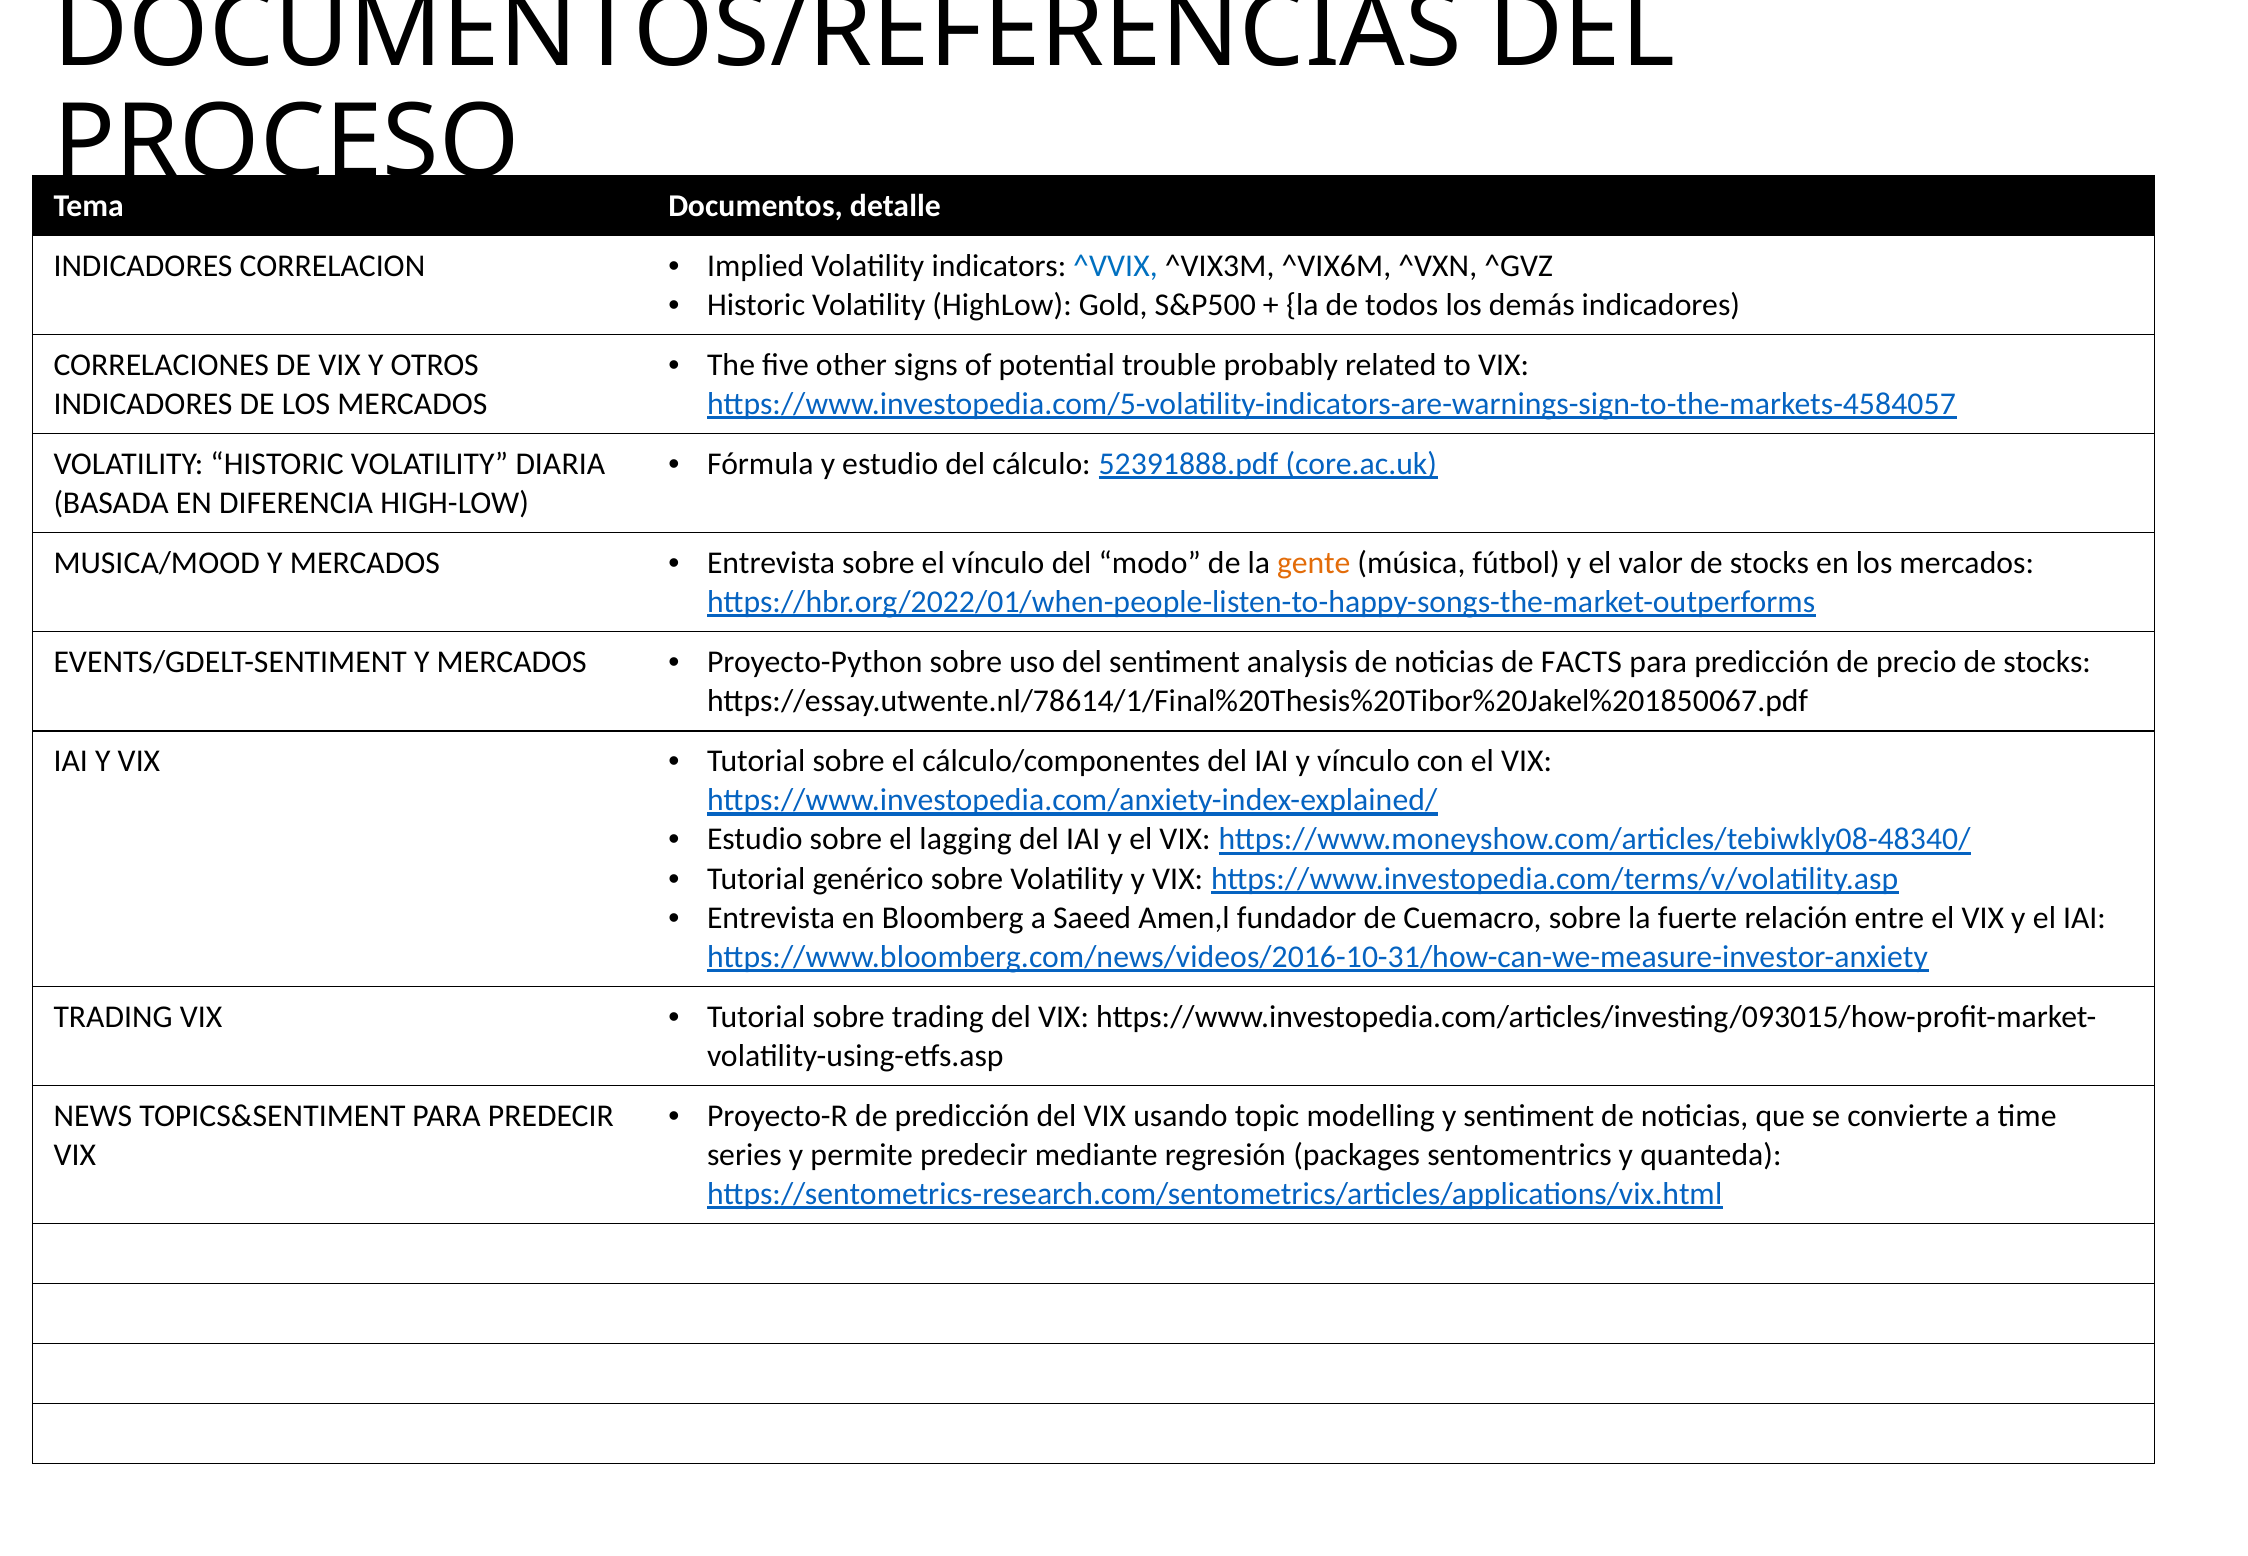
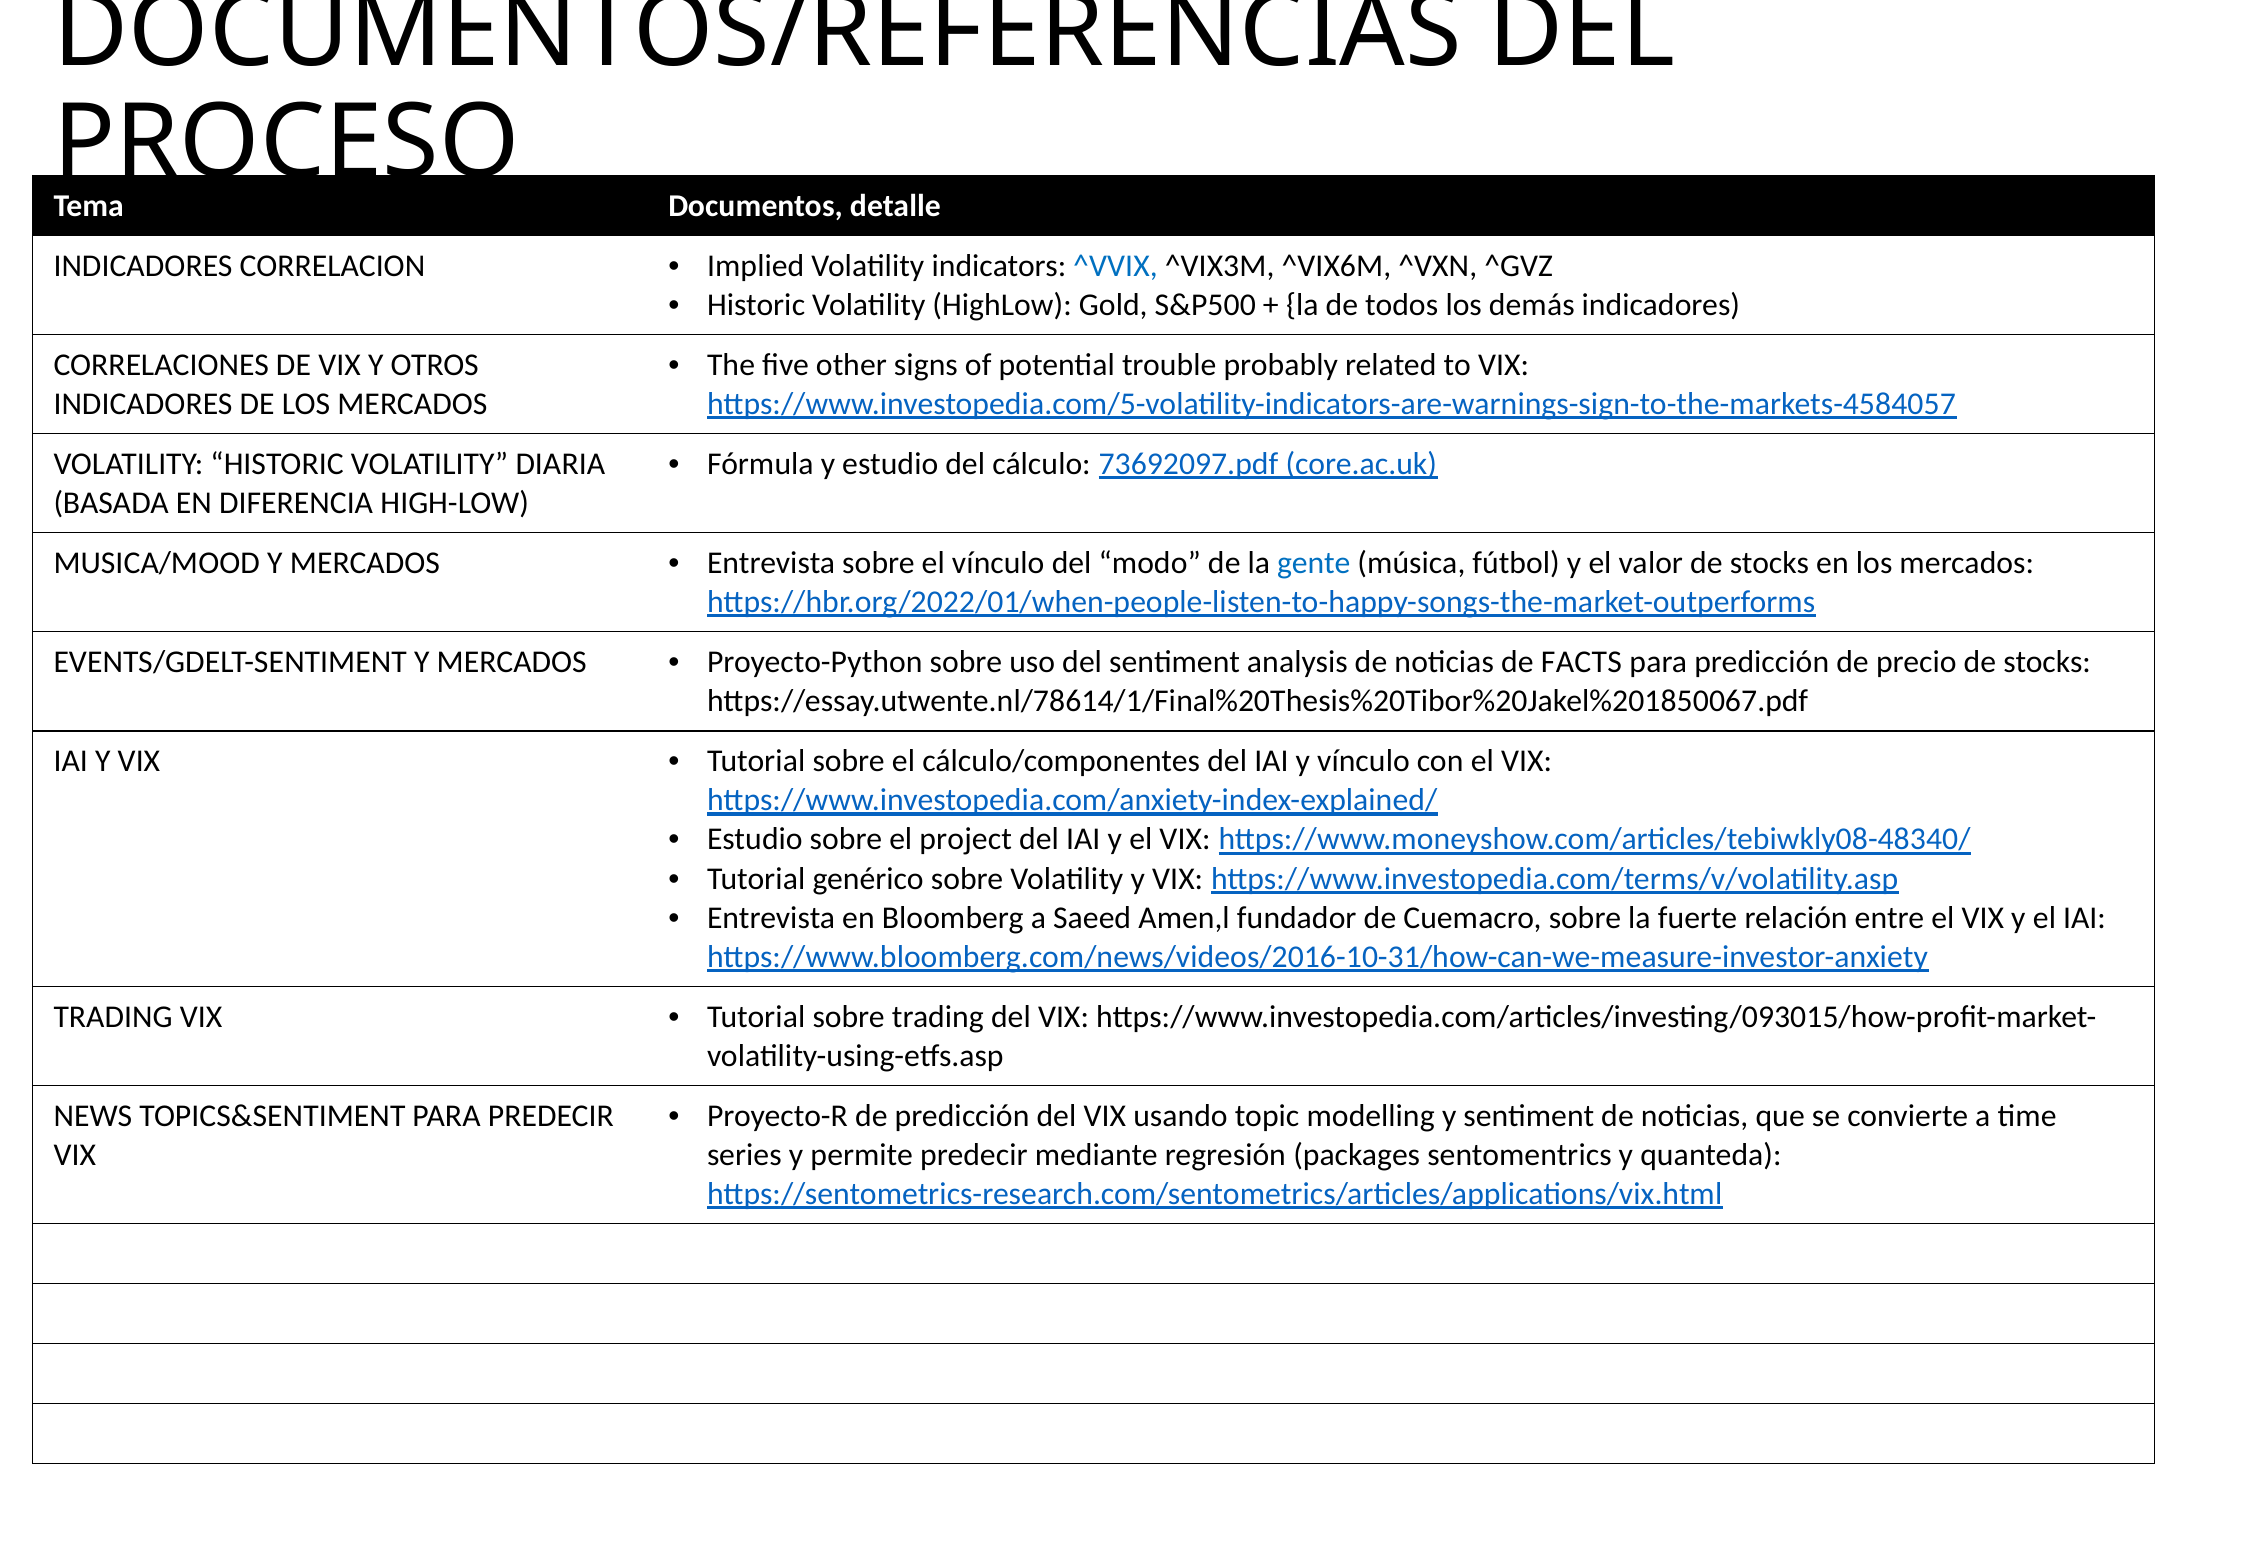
52391888.pdf: 52391888.pdf -> 73692097.pdf
gente colour: orange -> blue
lagging: lagging -> project
